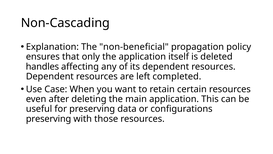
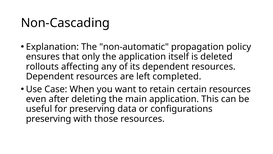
non-beneficial: non-beneficial -> non-automatic
handles: handles -> rollouts
